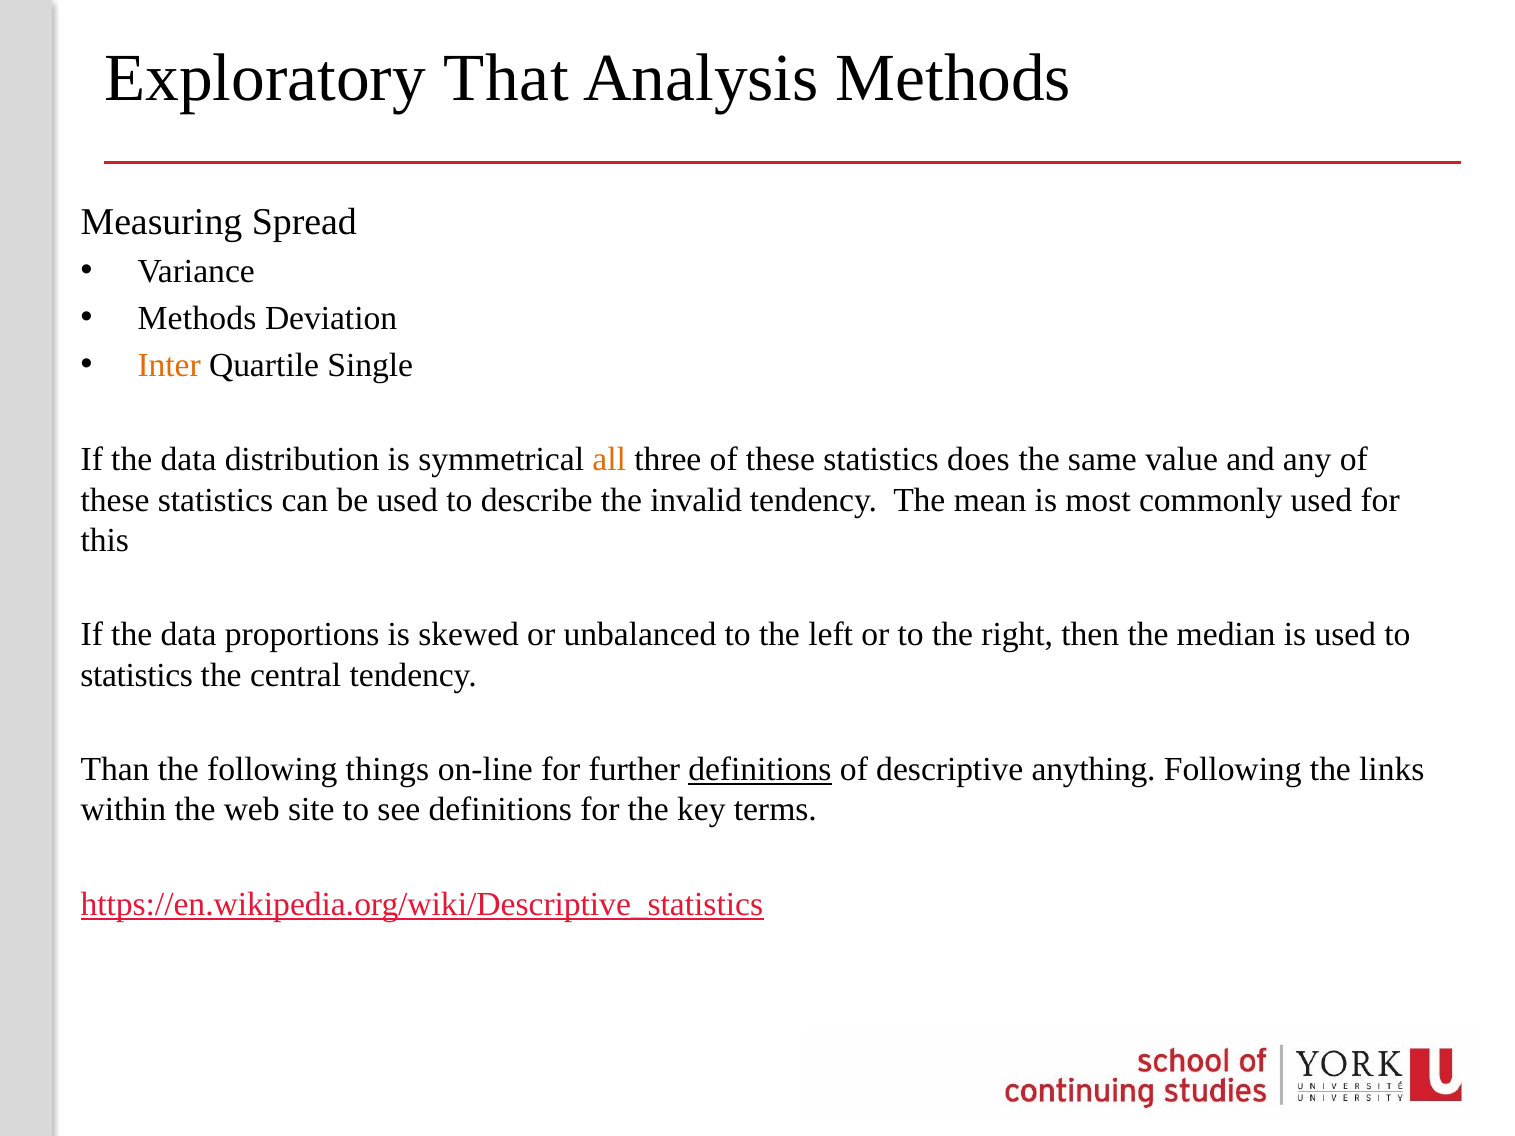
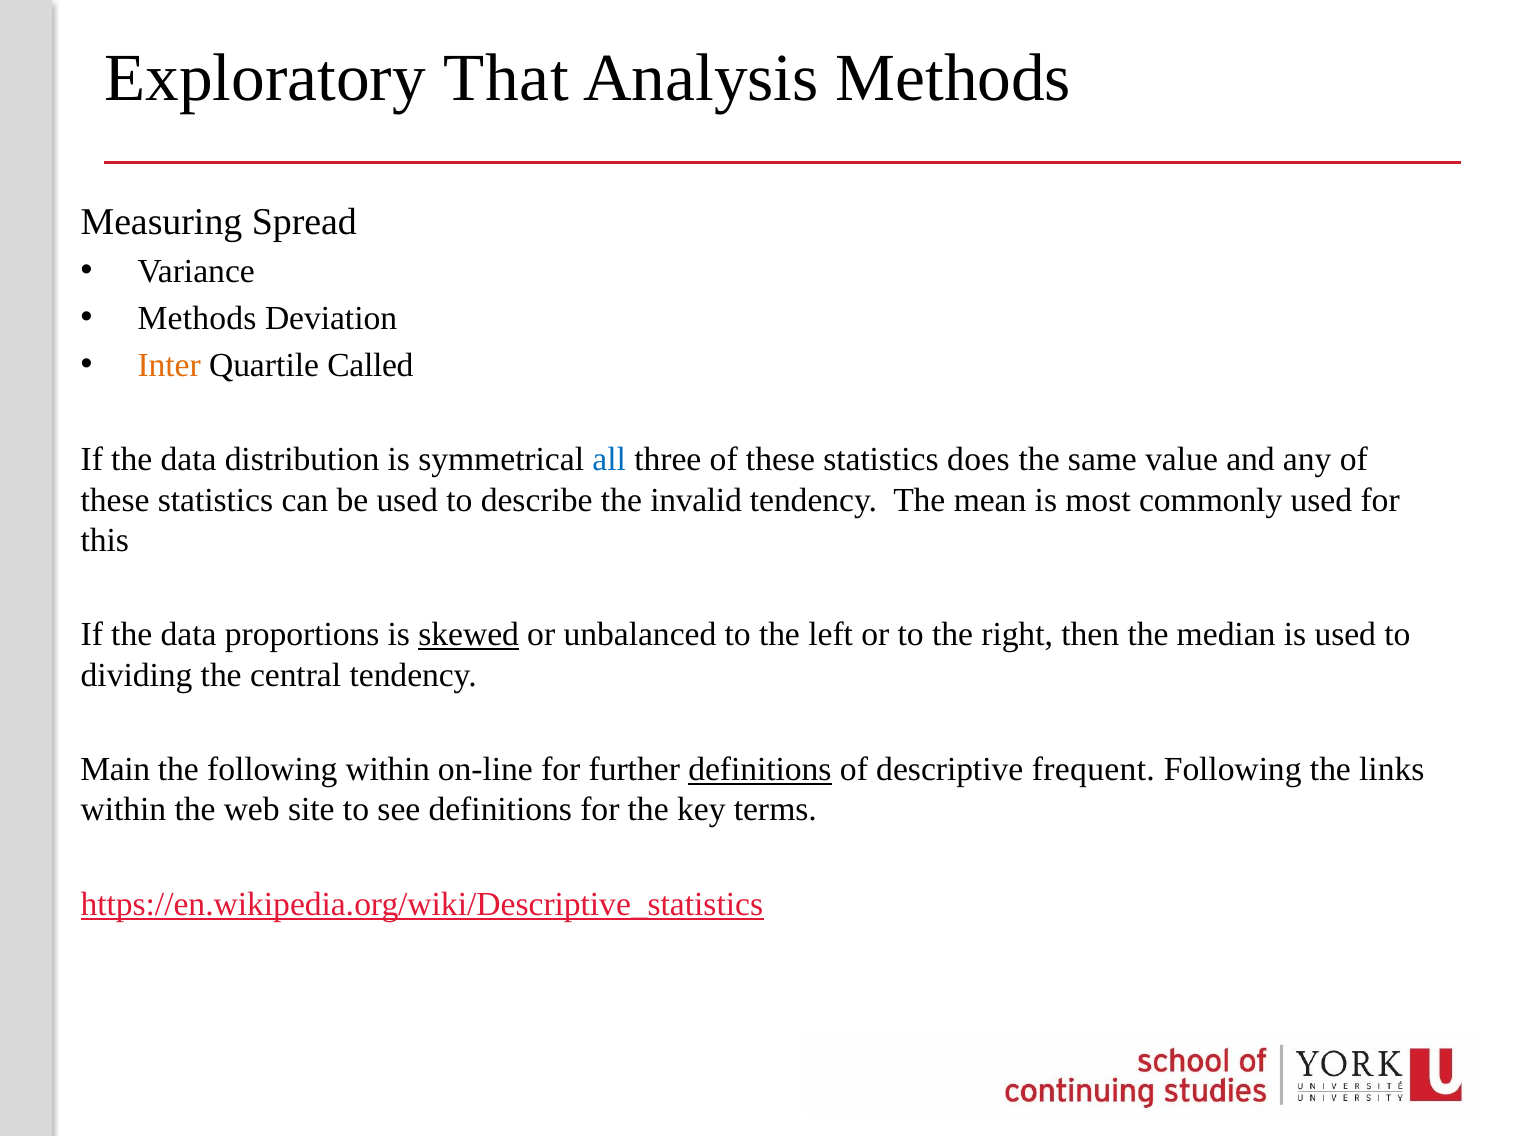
Single: Single -> Called
all colour: orange -> blue
skewed underline: none -> present
statistics at (137, 675): statistics -> dividing
Than: Than -> Main
following things: things -> within
anything: anything -> frequent
